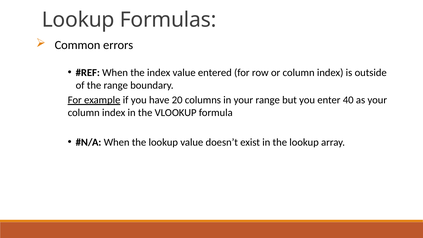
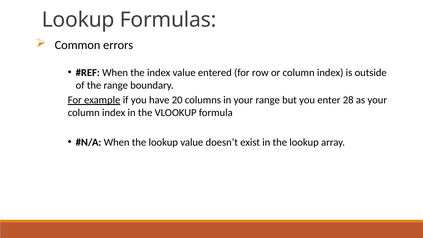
40: 40 -> 28
